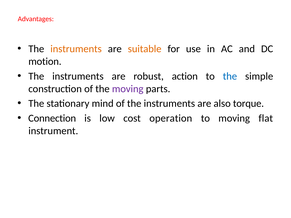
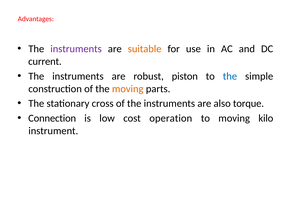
instruments at (76, 49) colour: orange -> purple
motion: motion -> current
action: action -> piston
moving at (128, 89) colour: purple -> orange
mind: mind -> cross
flat: flat -> kilo
